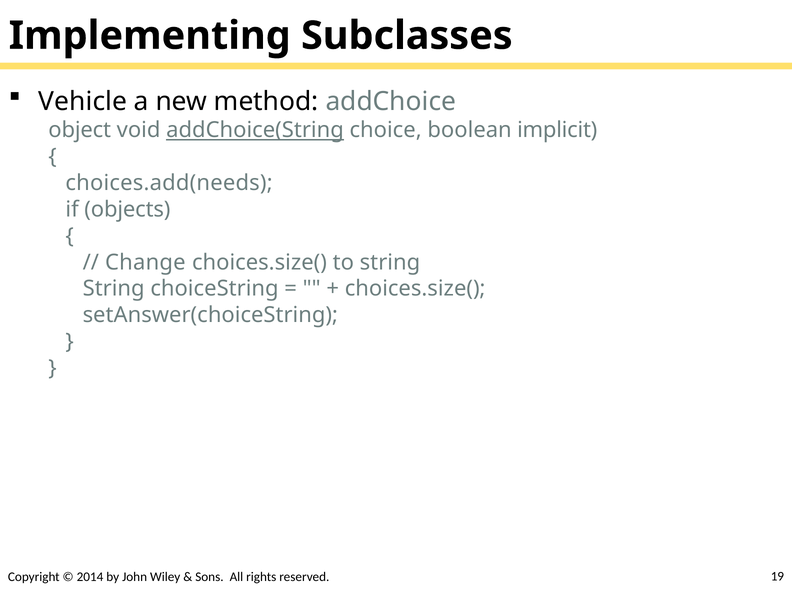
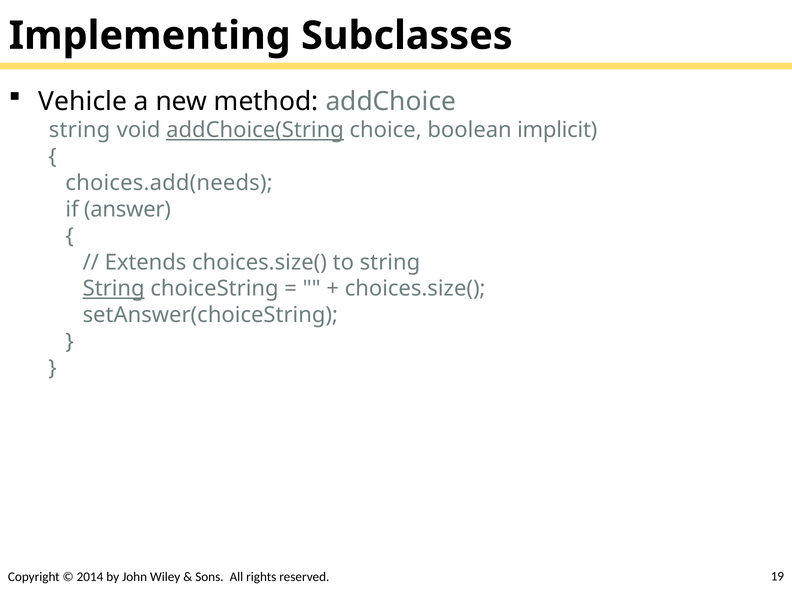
object at (80, 130): object -> string
objects: objects -> answer
Change: Change -> Extends
String at (114, 289) underline: none -> present
